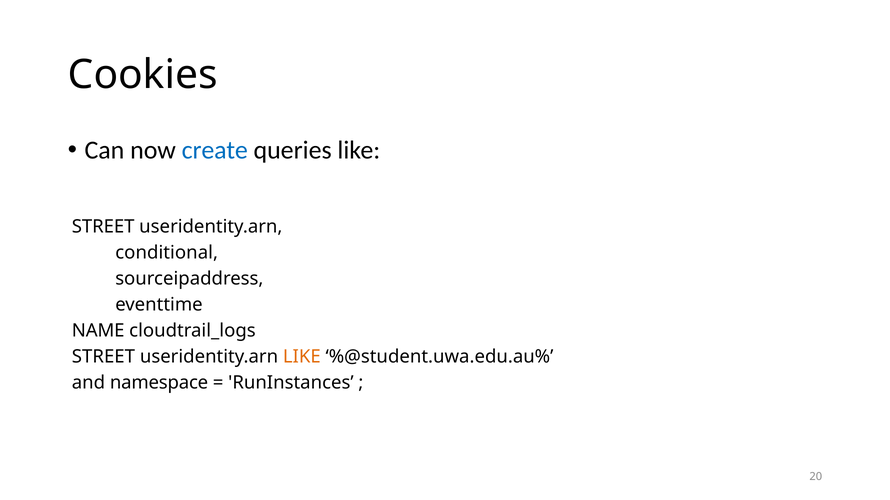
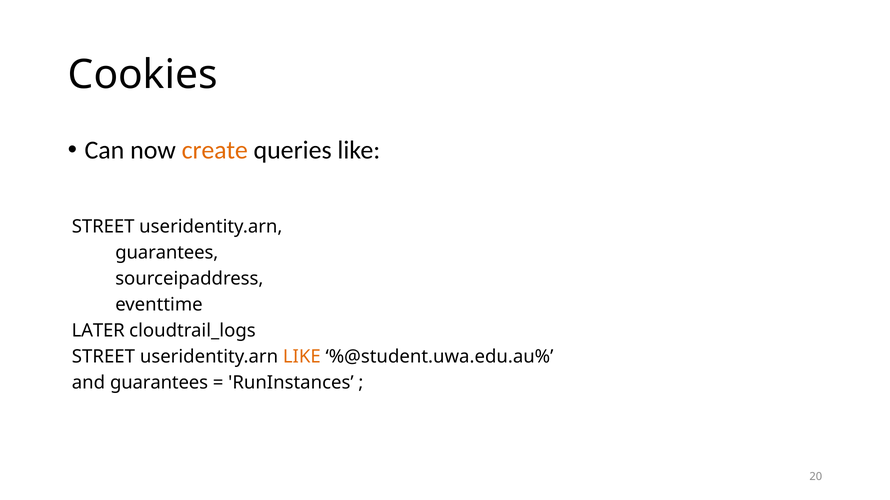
create colour: blue -> orange
conditional at (167, 253): conditional -> guarantees
NAME: NAME -> LATER
and namespace: namespace -> guarantees
